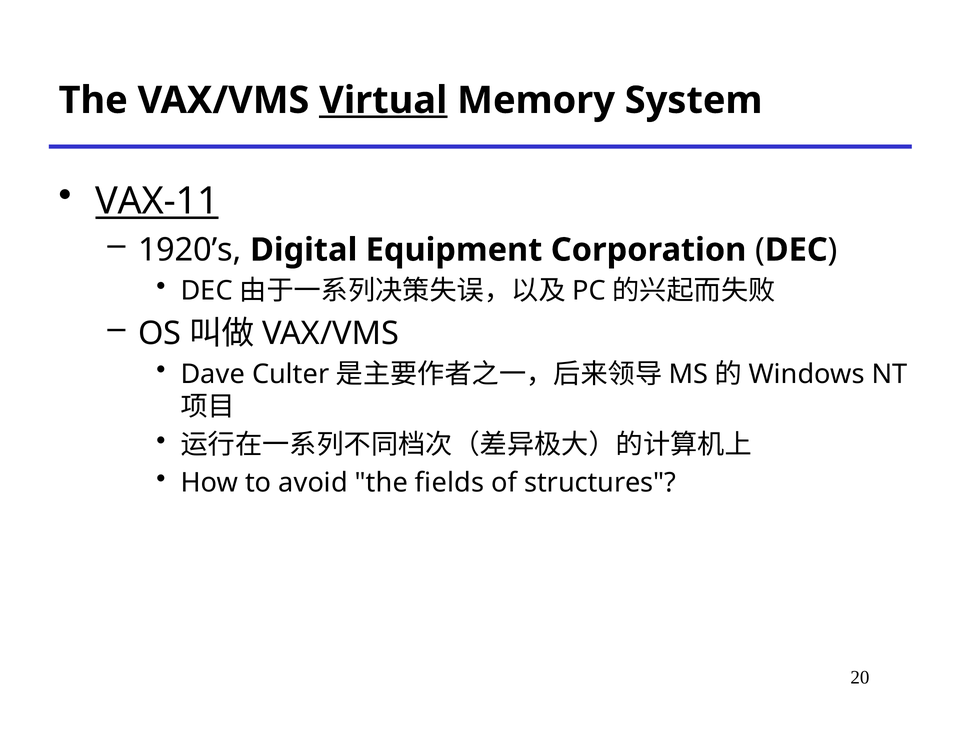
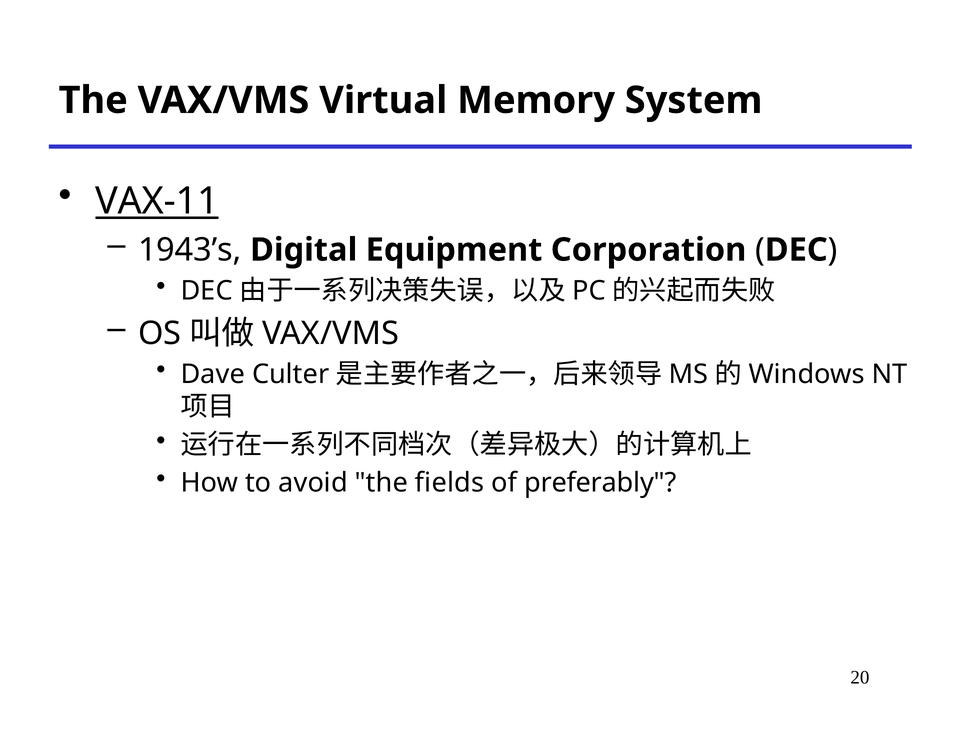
Virtual underline: present -> none
1920’s: 1920’s -> 1943’s
structures: structures -> preferably
